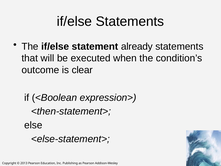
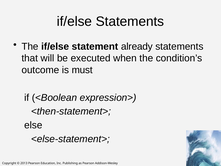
clear: clear -> must
